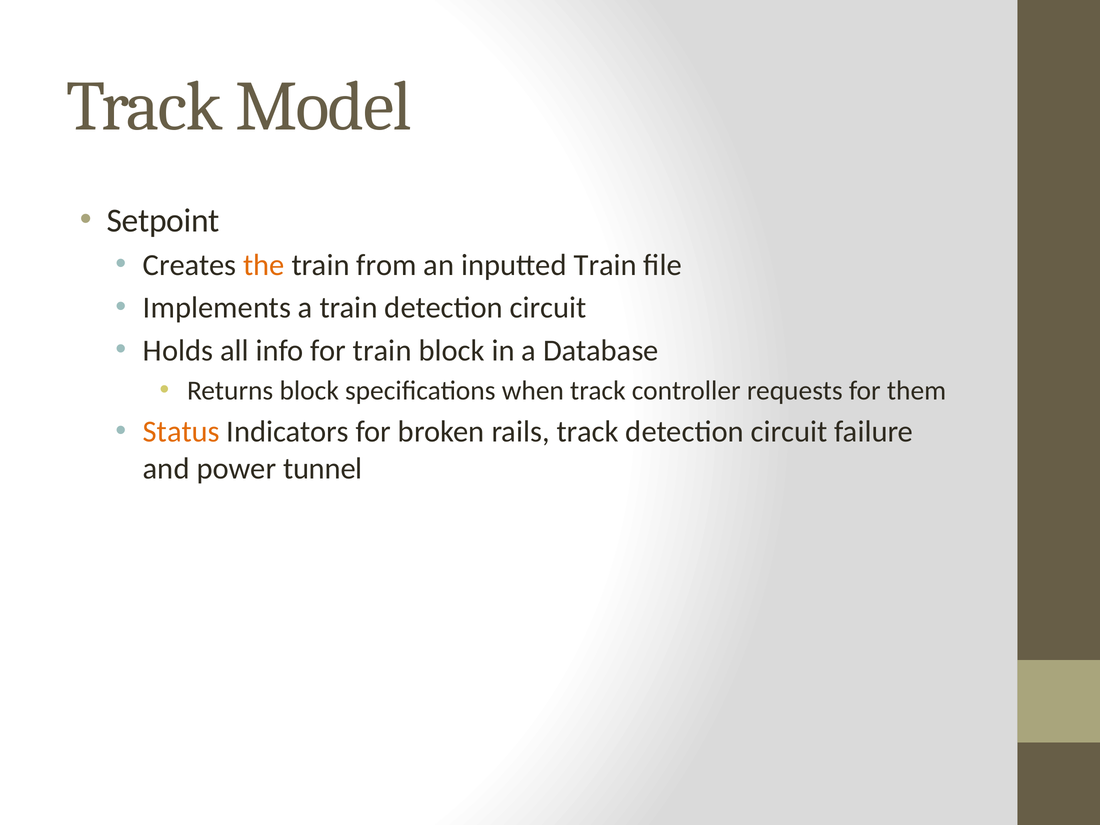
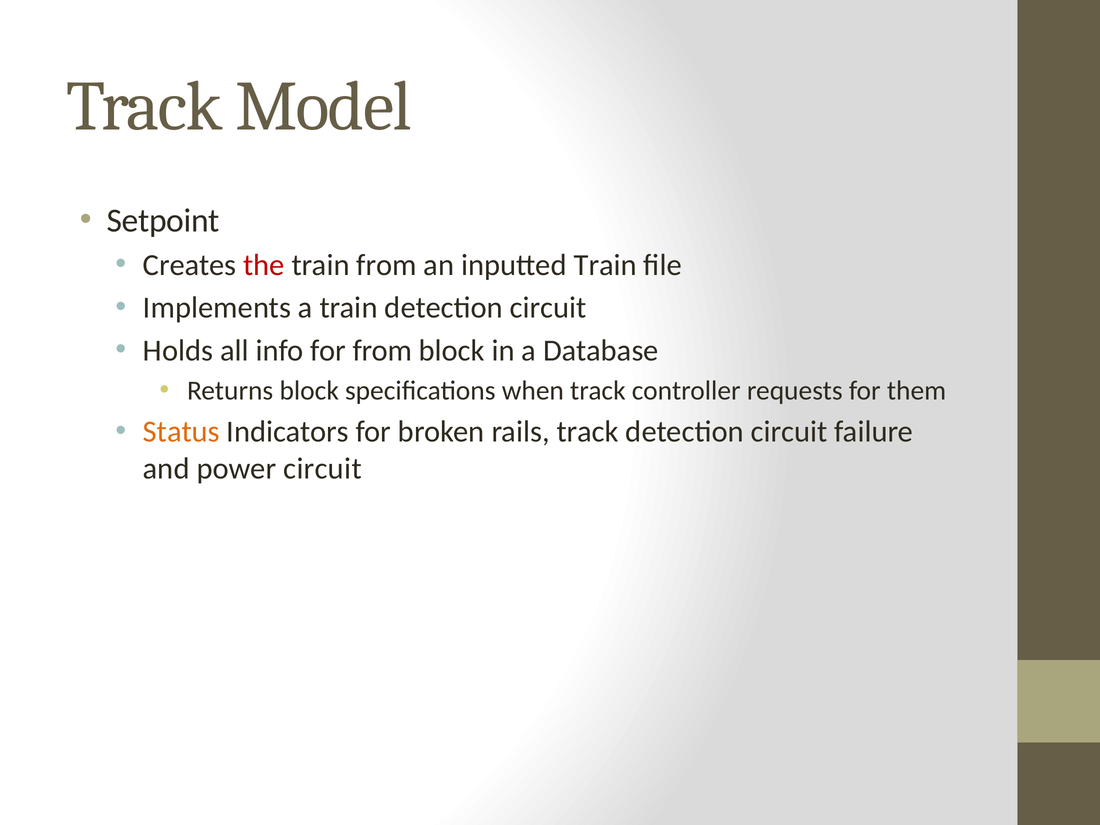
the colour: orange -> red
for train: train -> from
power tunnel: tunnel -> circuit
